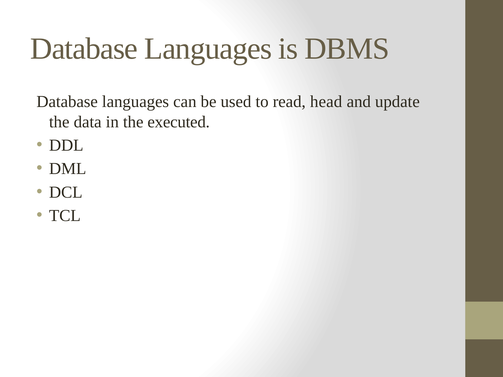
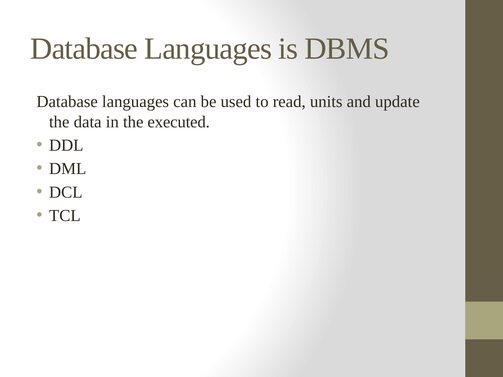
head: head -> units
